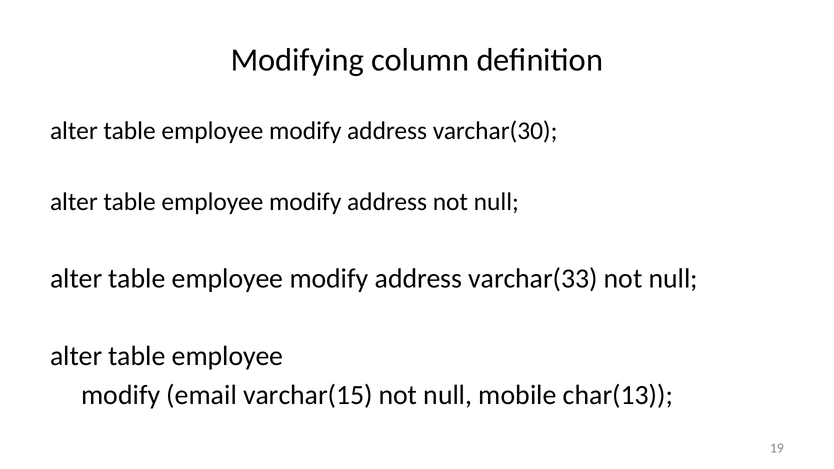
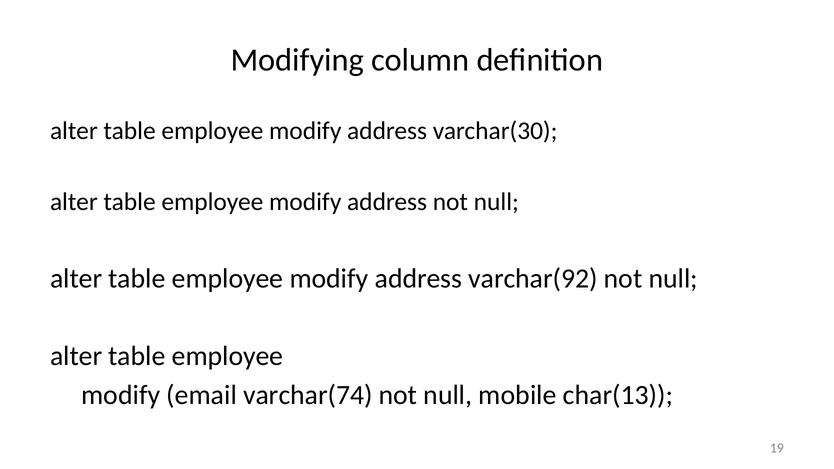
varchar(33: varchar(33 -> varchar(92
varchar(15: varchar(15 -> varchar(74
